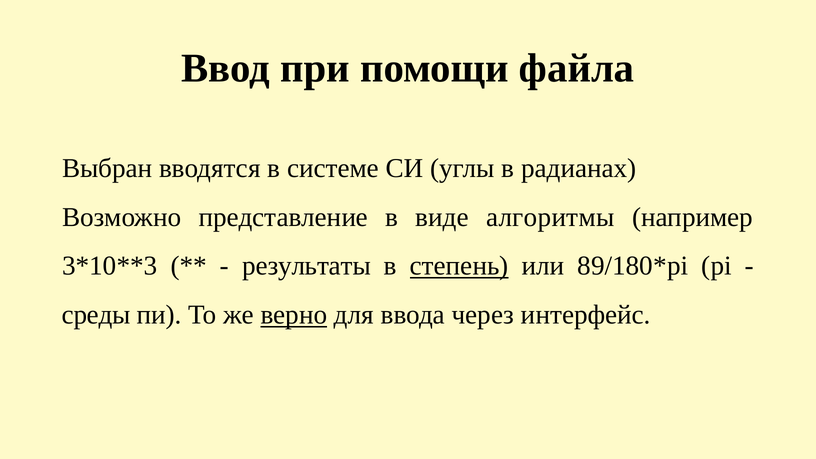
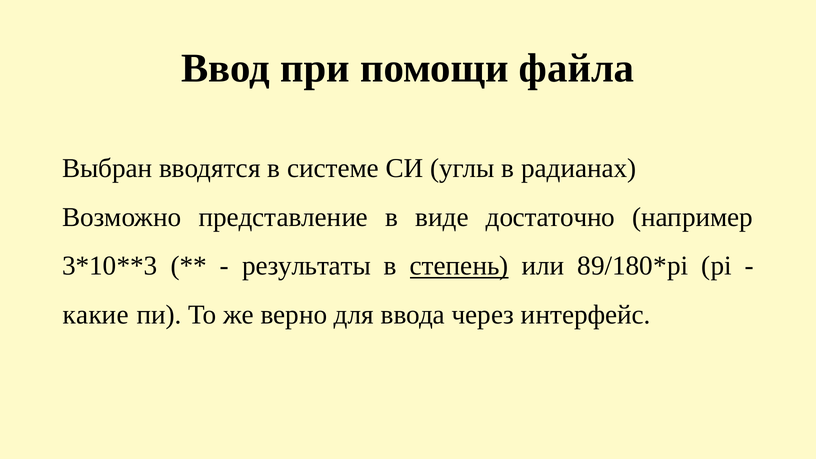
алгоритмы: алгоритмы -> достаточно
среды: среды -> какие
верно underline: present -> none
